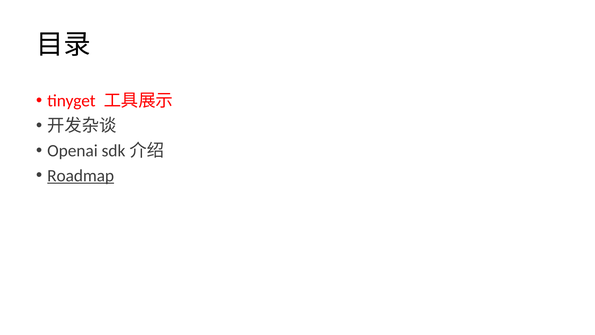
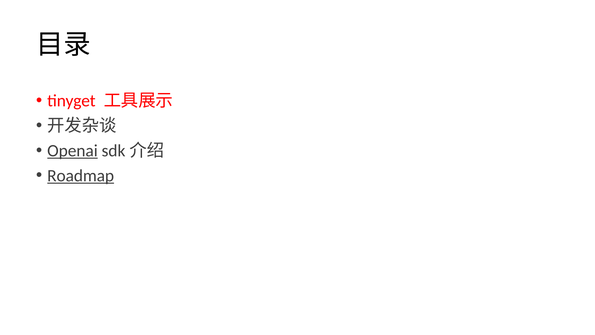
Openai underline: none -> present
